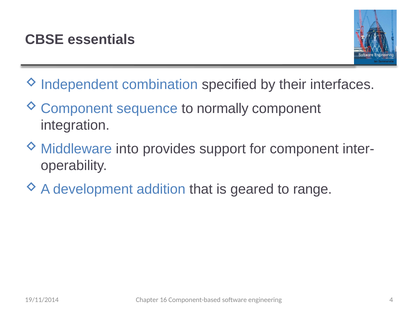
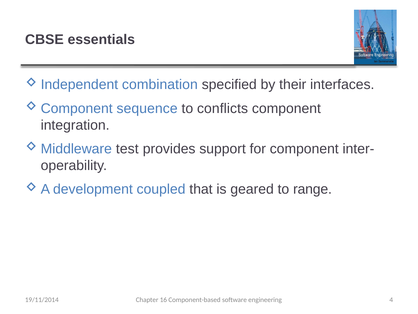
normally: normally -> conflicts
into: into -> test
addition: addition -> coupled
